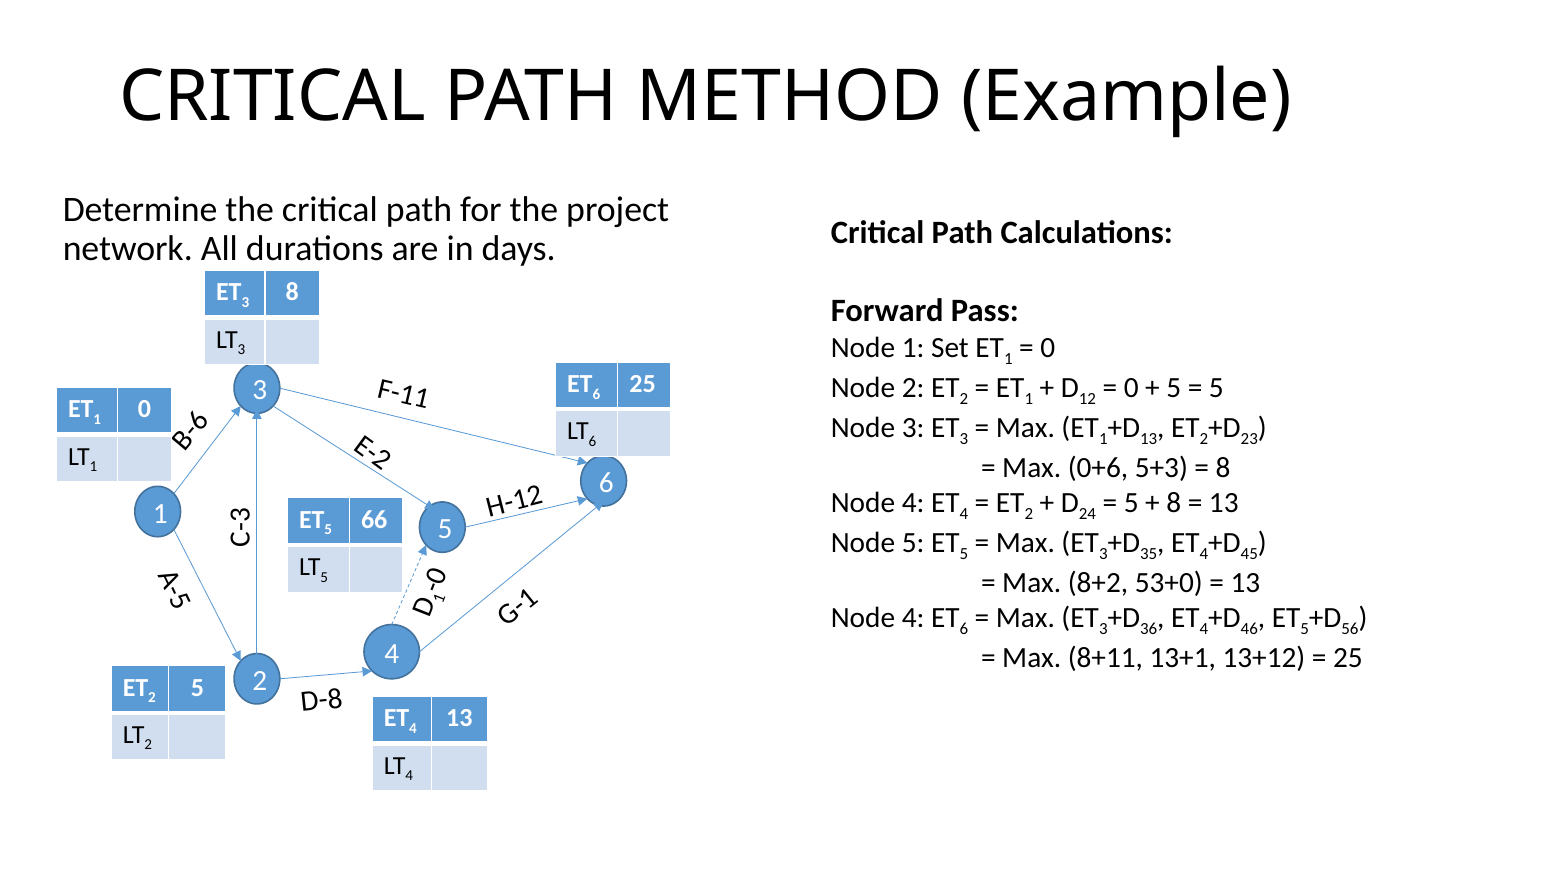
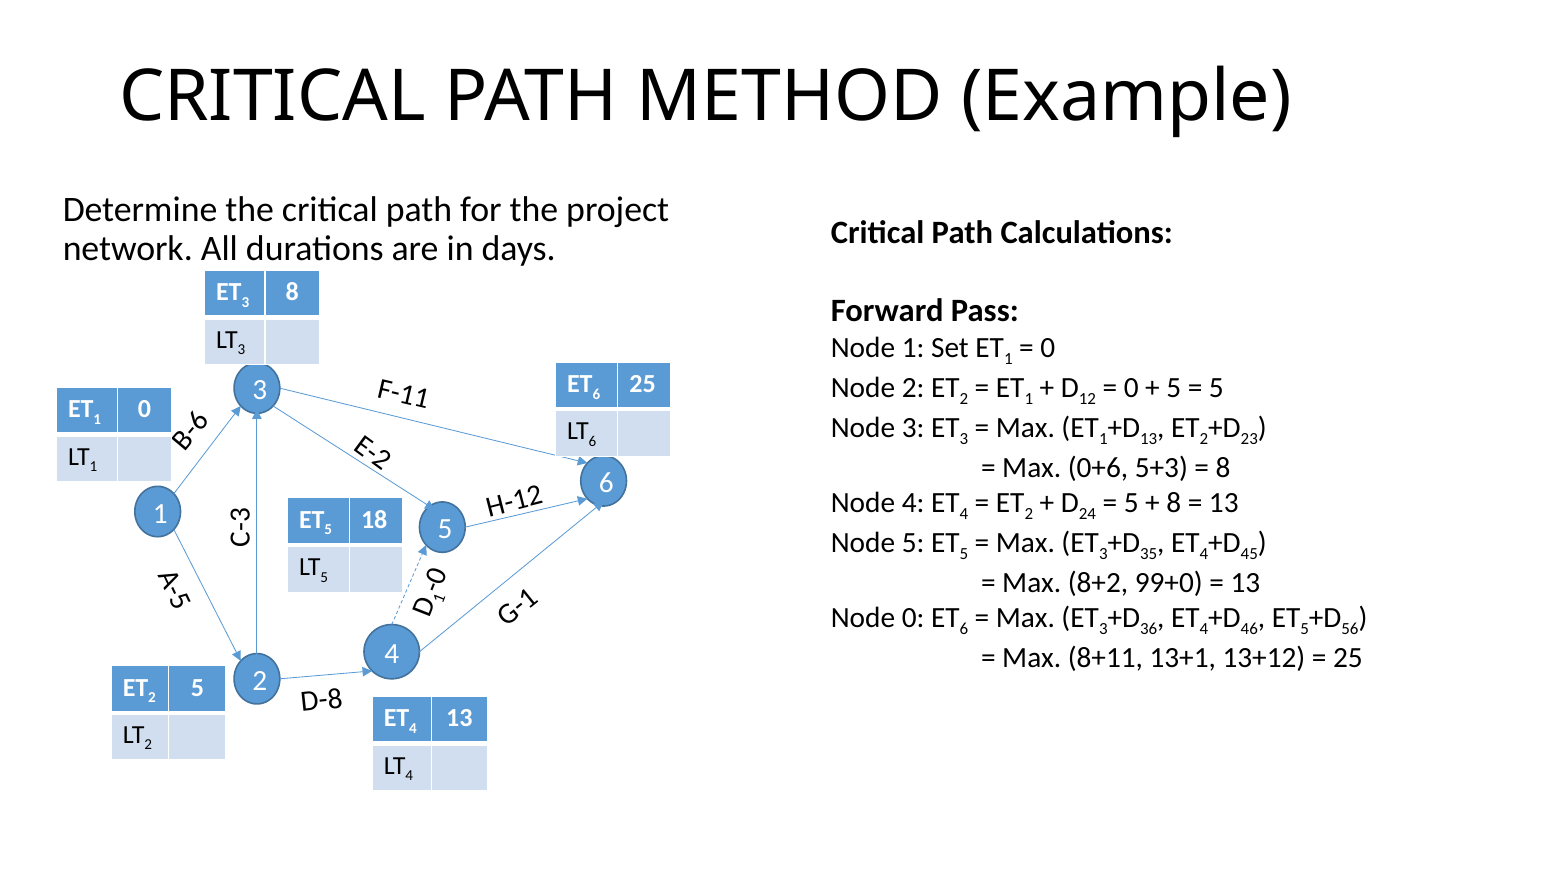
66: 66 -> 18
53+0: 53+0 -> 99+0
4 at (913, 618): 4 -> 0
